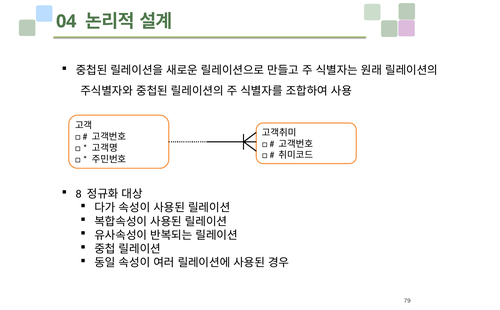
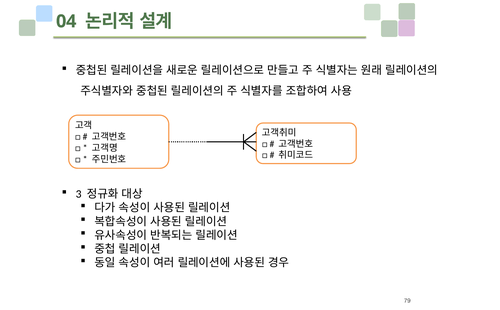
8: 8 -> 3
